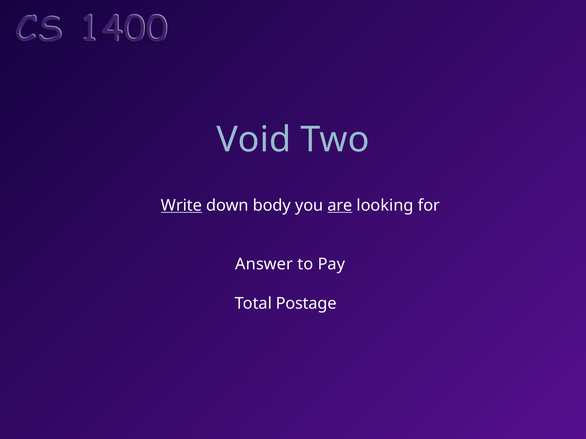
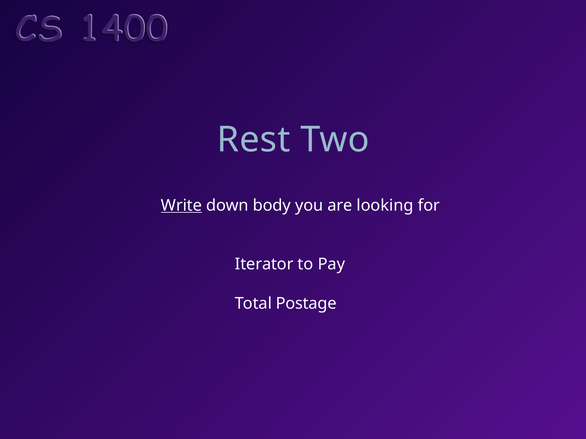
Void: Void -> Rest
are underline: present -> none
Answer: Answer -> Iterator
